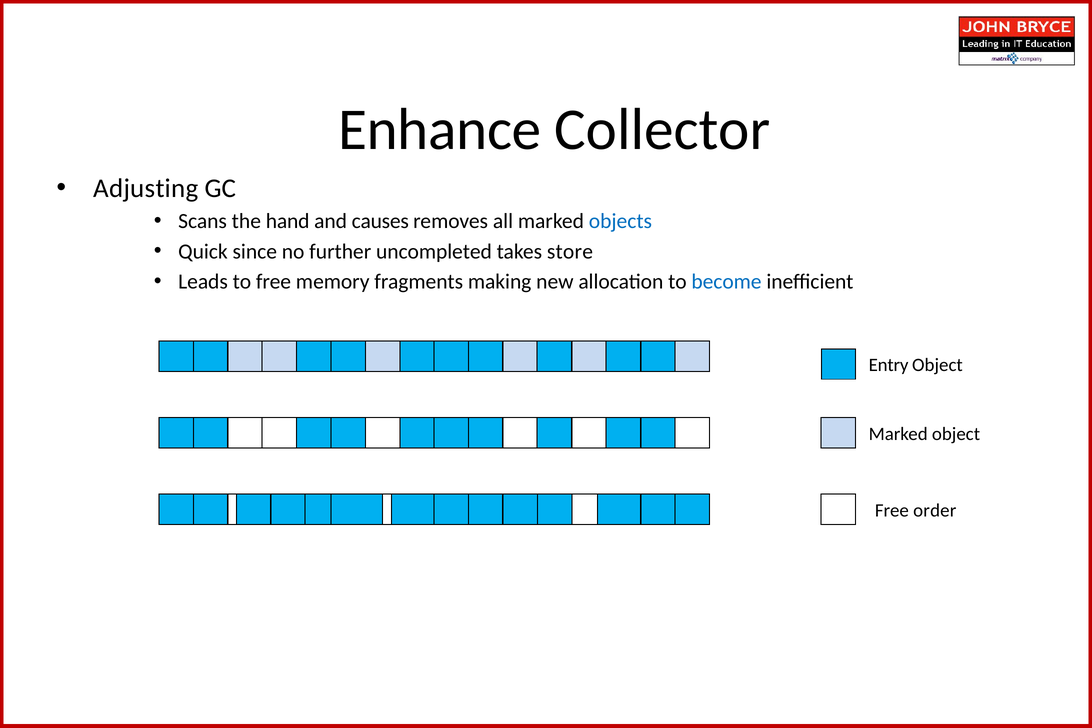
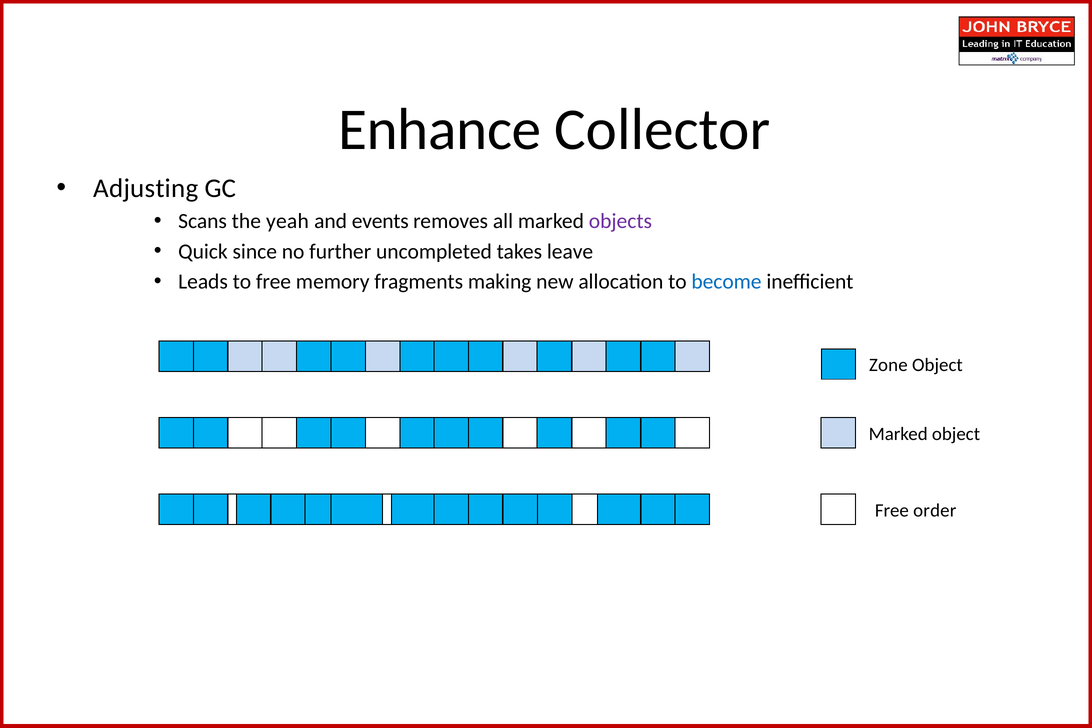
hand: hand -> yeah
causes: causes -> events
objects colour: blue -> purple
store: store -> leave
Entry: Entry -> Zone
